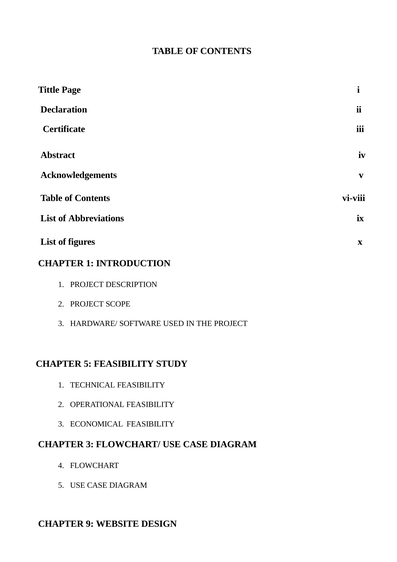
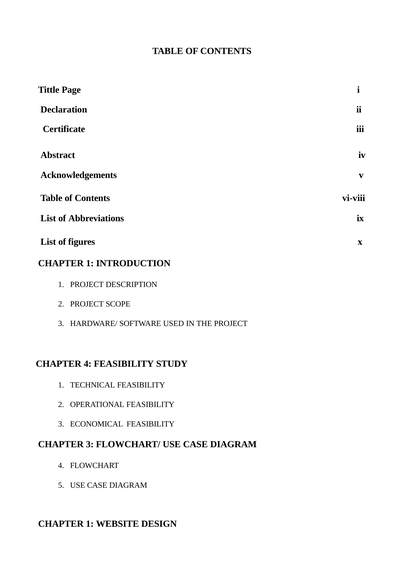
CHAPTER 5: 5 -> 4
9 at (90, 524): 9 -> 1
